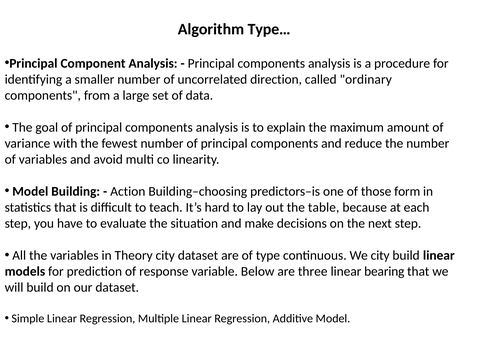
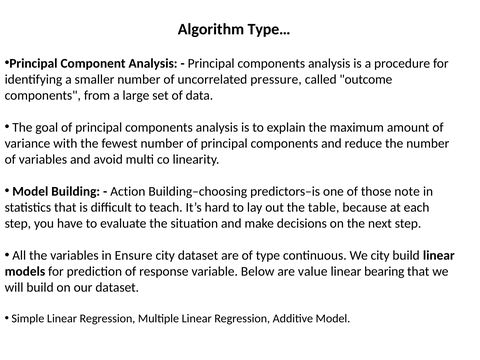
direction: direction -> pressure
ordinary: ordinary -> outcome
form: form -> note
Theory: Theory -> Ensure
three: three -> value
